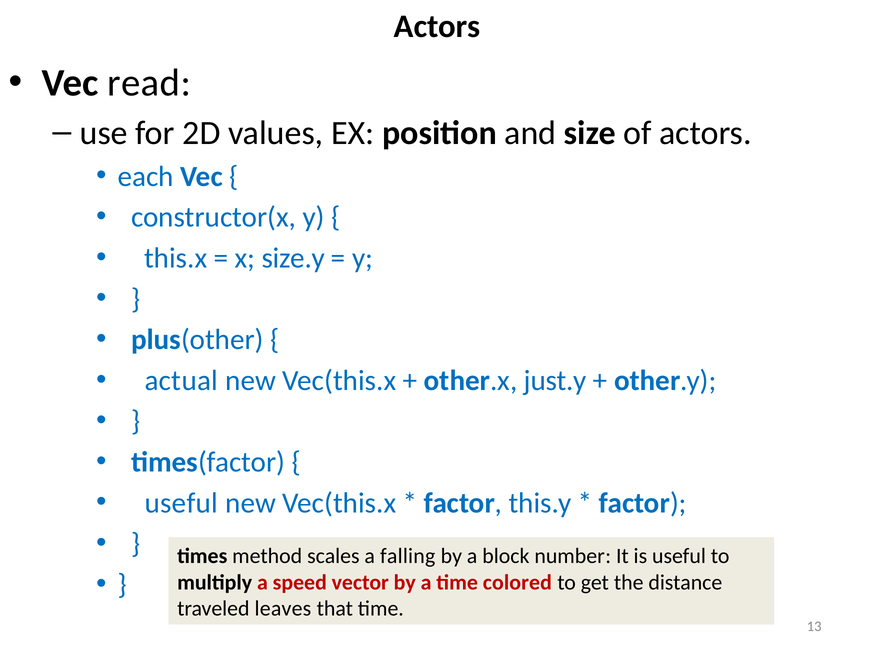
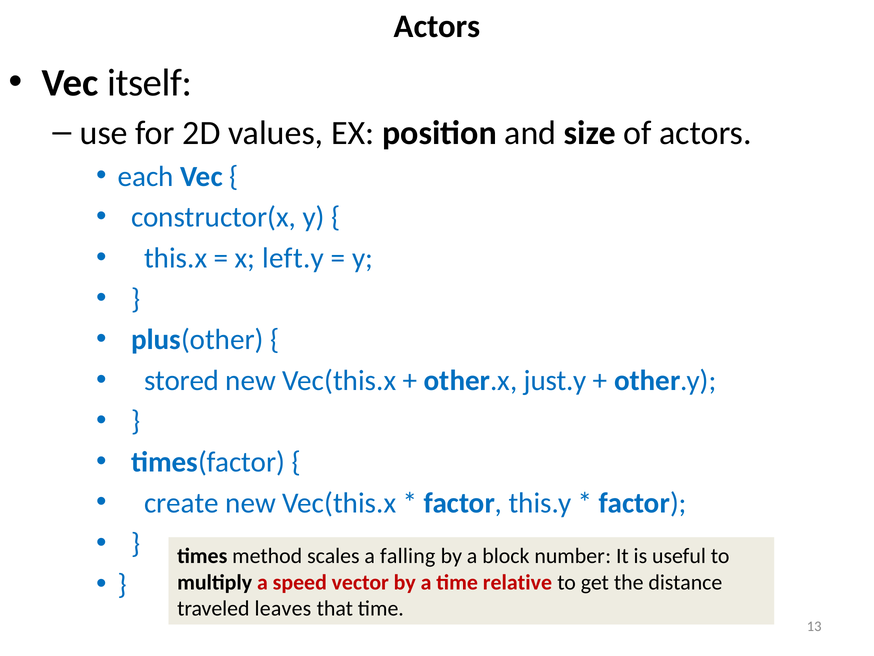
read: read -> itself
size.y: size.y -> left.y
actual: actual -> stored
useful at (181, 503): useful -> create
colored: colored -> relative
